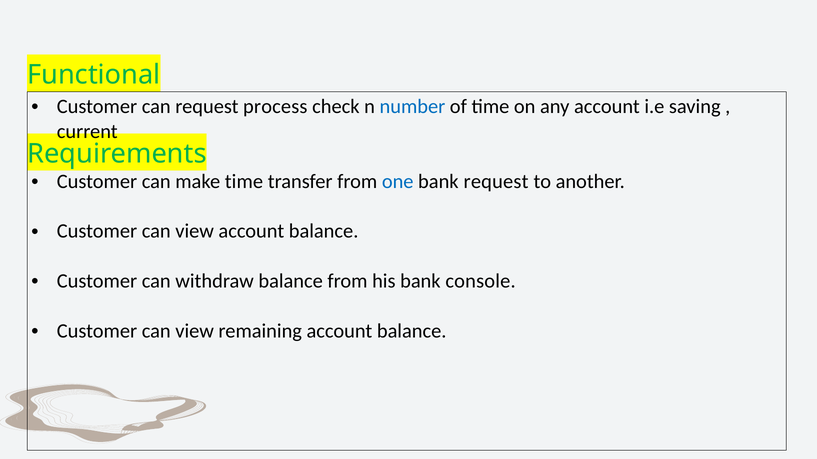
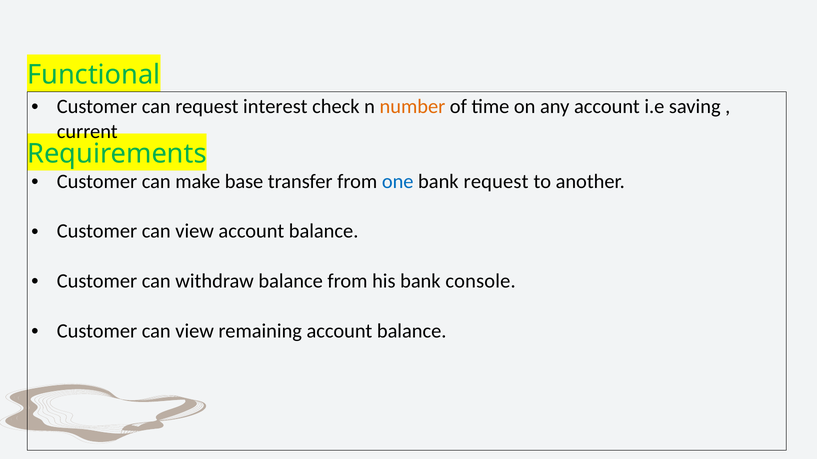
process: process -> interest
number colour: blue -> orange
make time: time -> base
